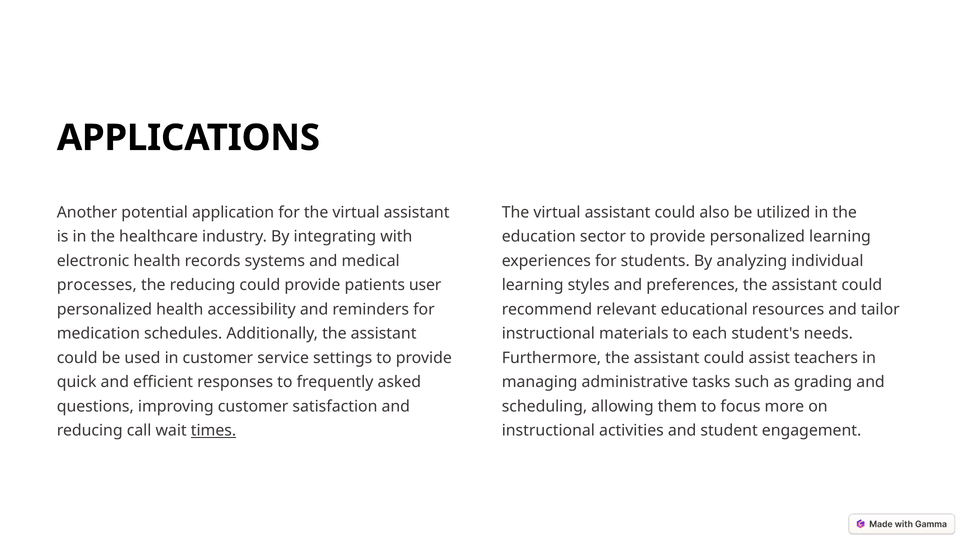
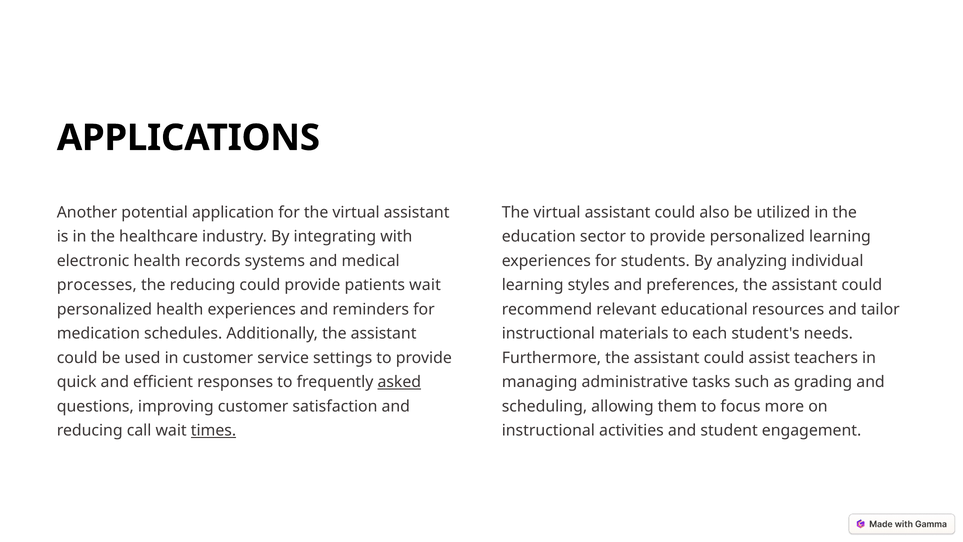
patients user: user -> wait
health accessibility: accessibility -> experiences
asked underline: none -> present
